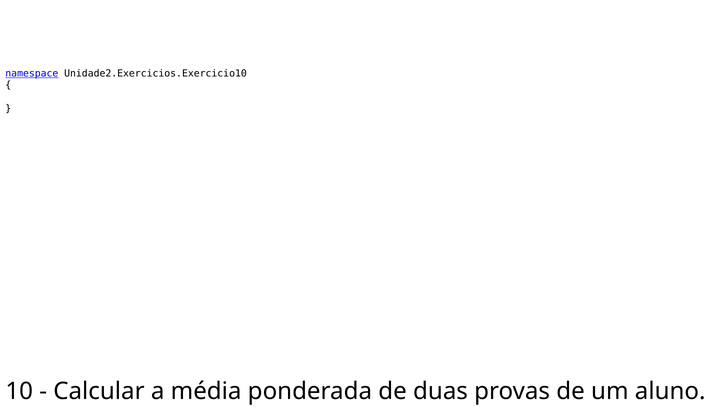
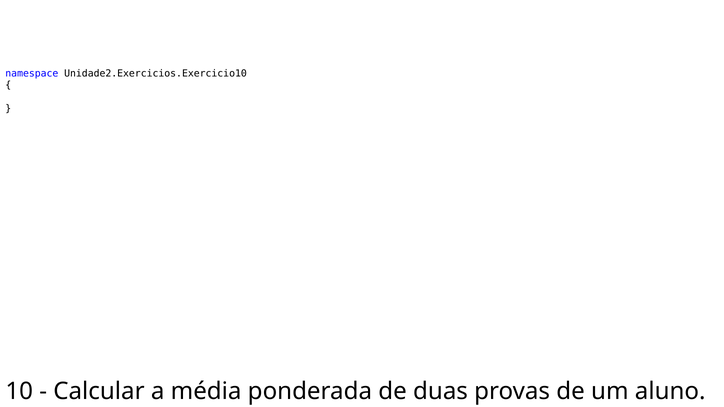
namespace underline: present -> none
